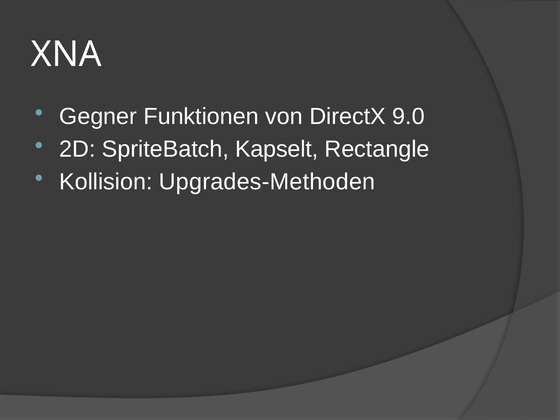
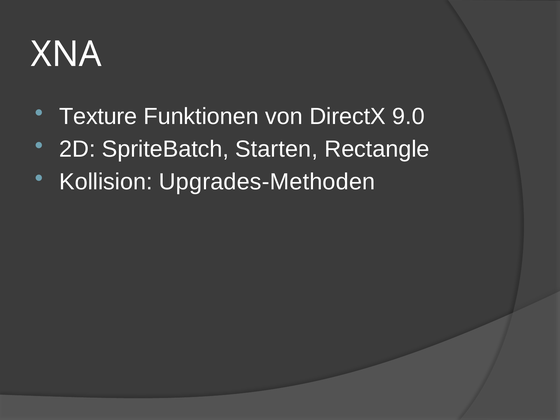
Gegner: Gegner -> Texture
Kapselt: Kapselt -> Starten
